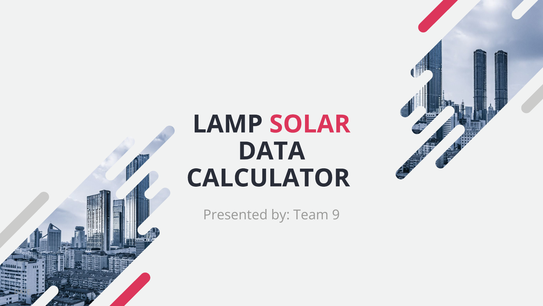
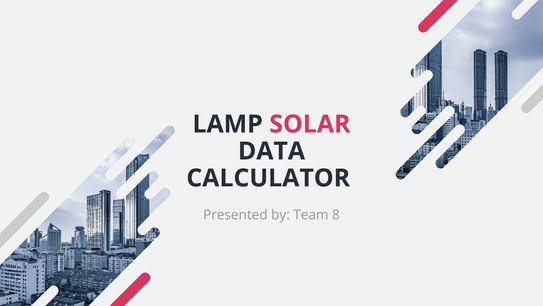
9: 9 -> 8
